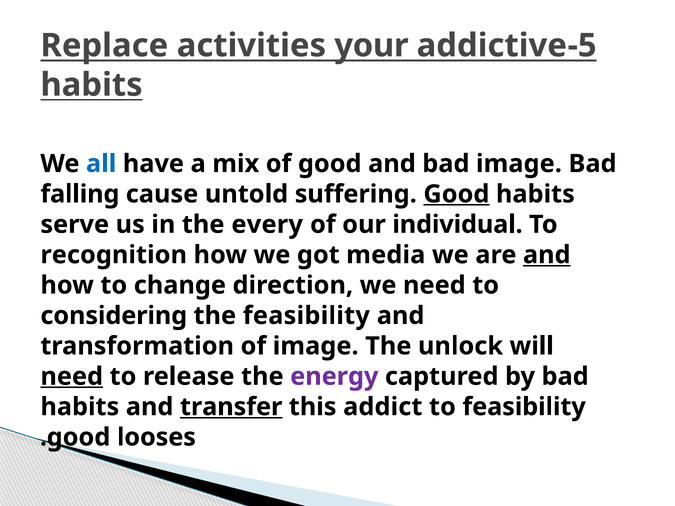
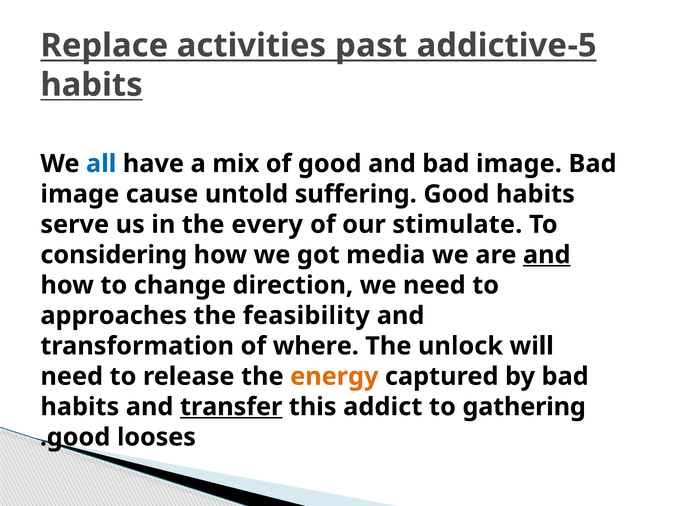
your: your -> past
falling at (80, 194): falling -> image
Good at (456, 194) underline: present -> none
individual: individual -> stimulate
recognition: recognition -> considering
considering: considering -> approaches
of image: image -> where
need at (72, 377) underline: present -> none
energy colour: purple -> orange
to feasibility: feasibility -> gathering
